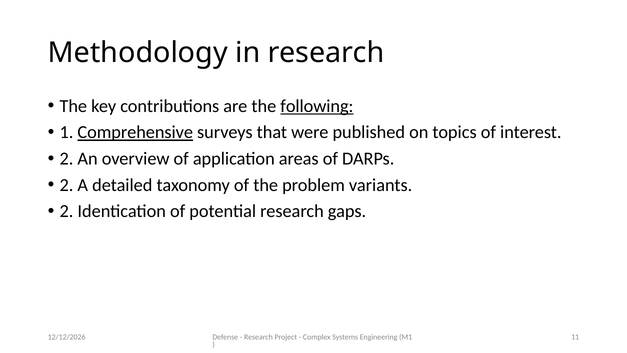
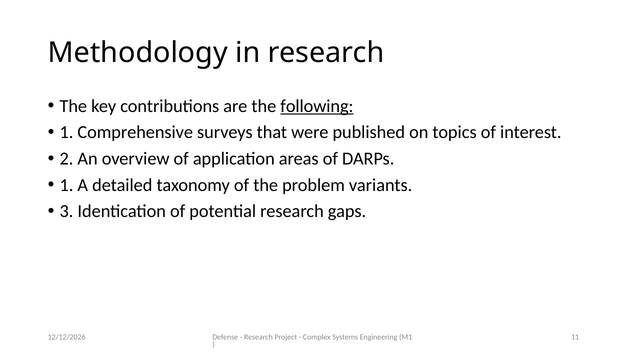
Comprehensive underline: present -> none
2 at (66, 185): 2 -> 1
2 at (66, 211): 2 -> 3
